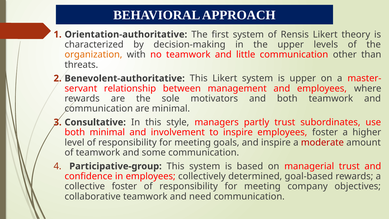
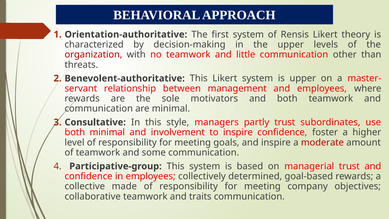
organization colour: orange -> red
inspire employees: employees -> confidence
collective foster: foster -> made
need: need -> traits
